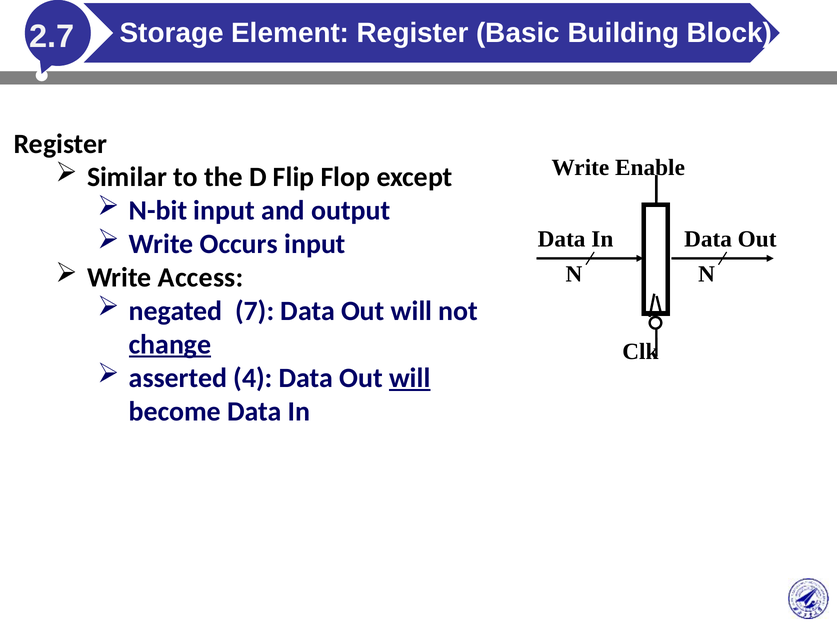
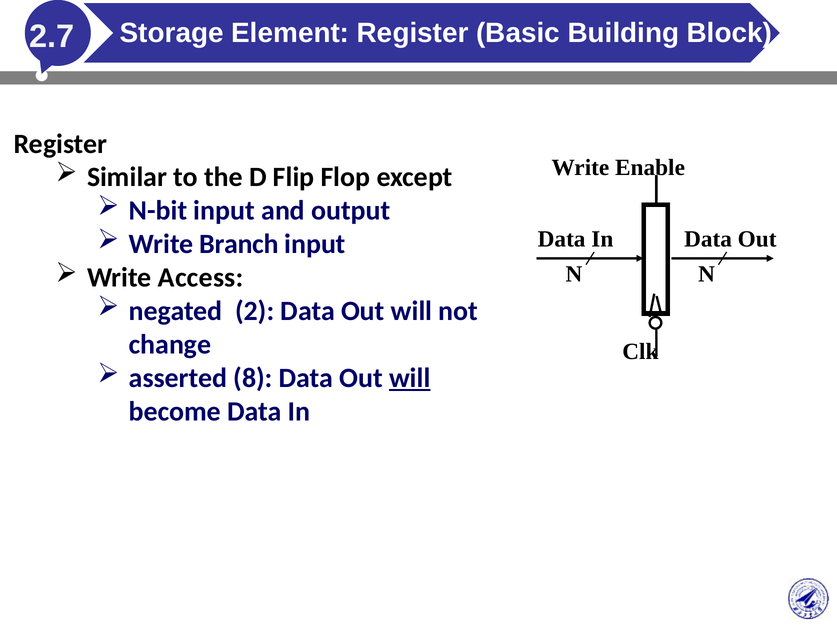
Occurs: Occurs -> Branch
7: 7 -> 2
change underline: present -> none
4: 4 -> 8
